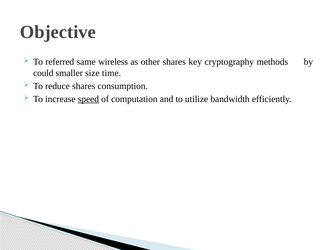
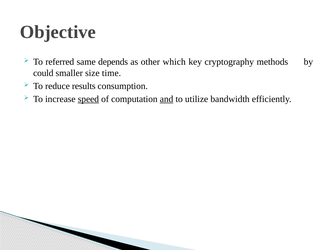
wireless: wireless -> depends
other shares: shares -> which
reduce shares: shares -> results
and underline: none -> present
